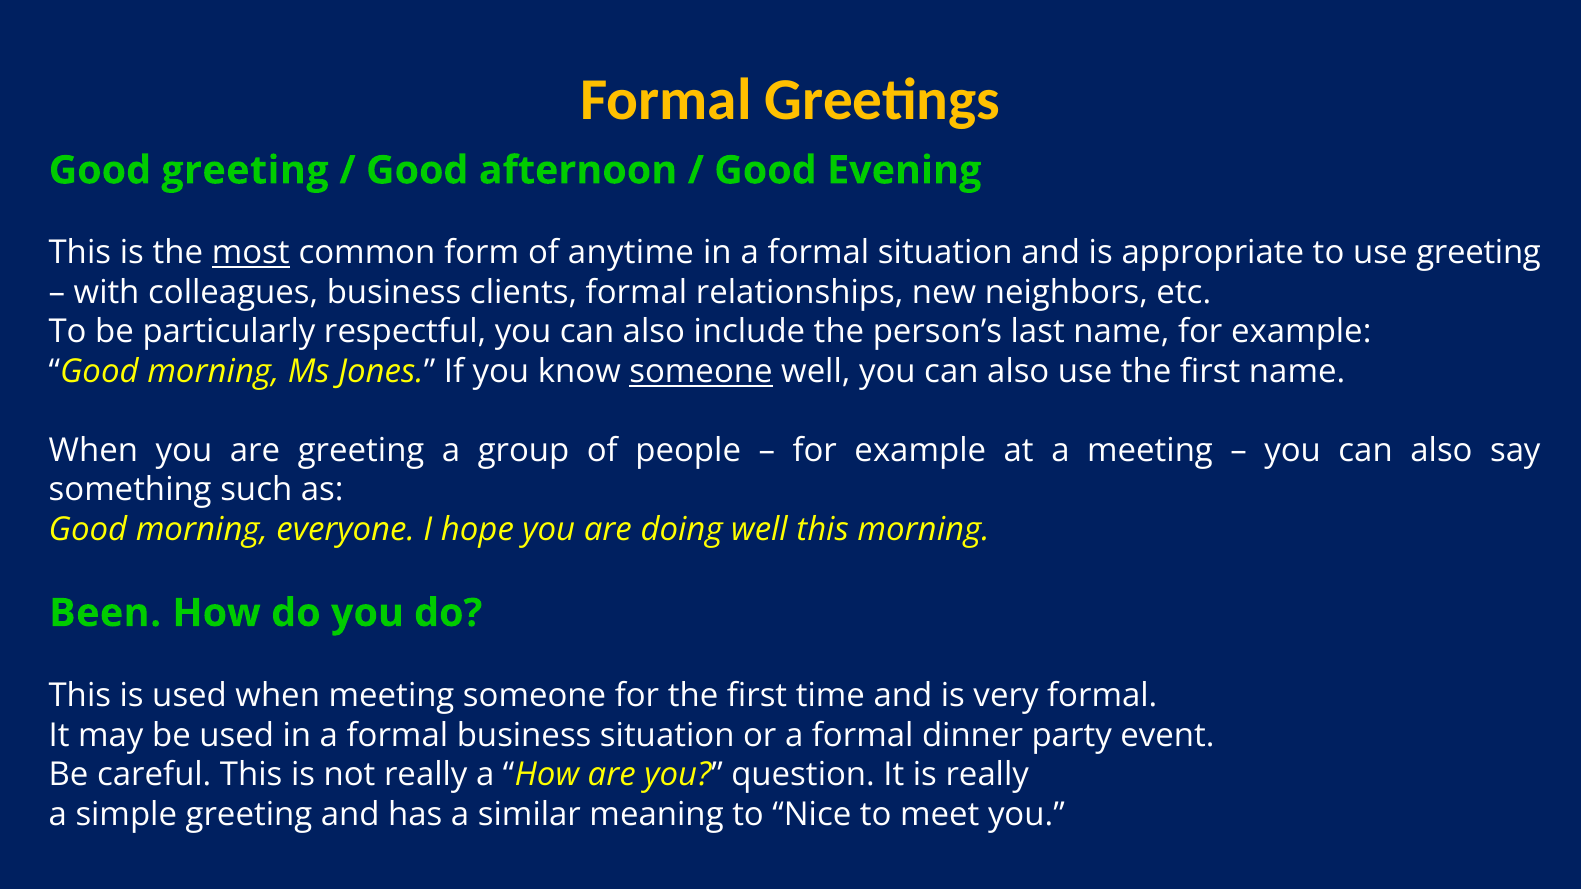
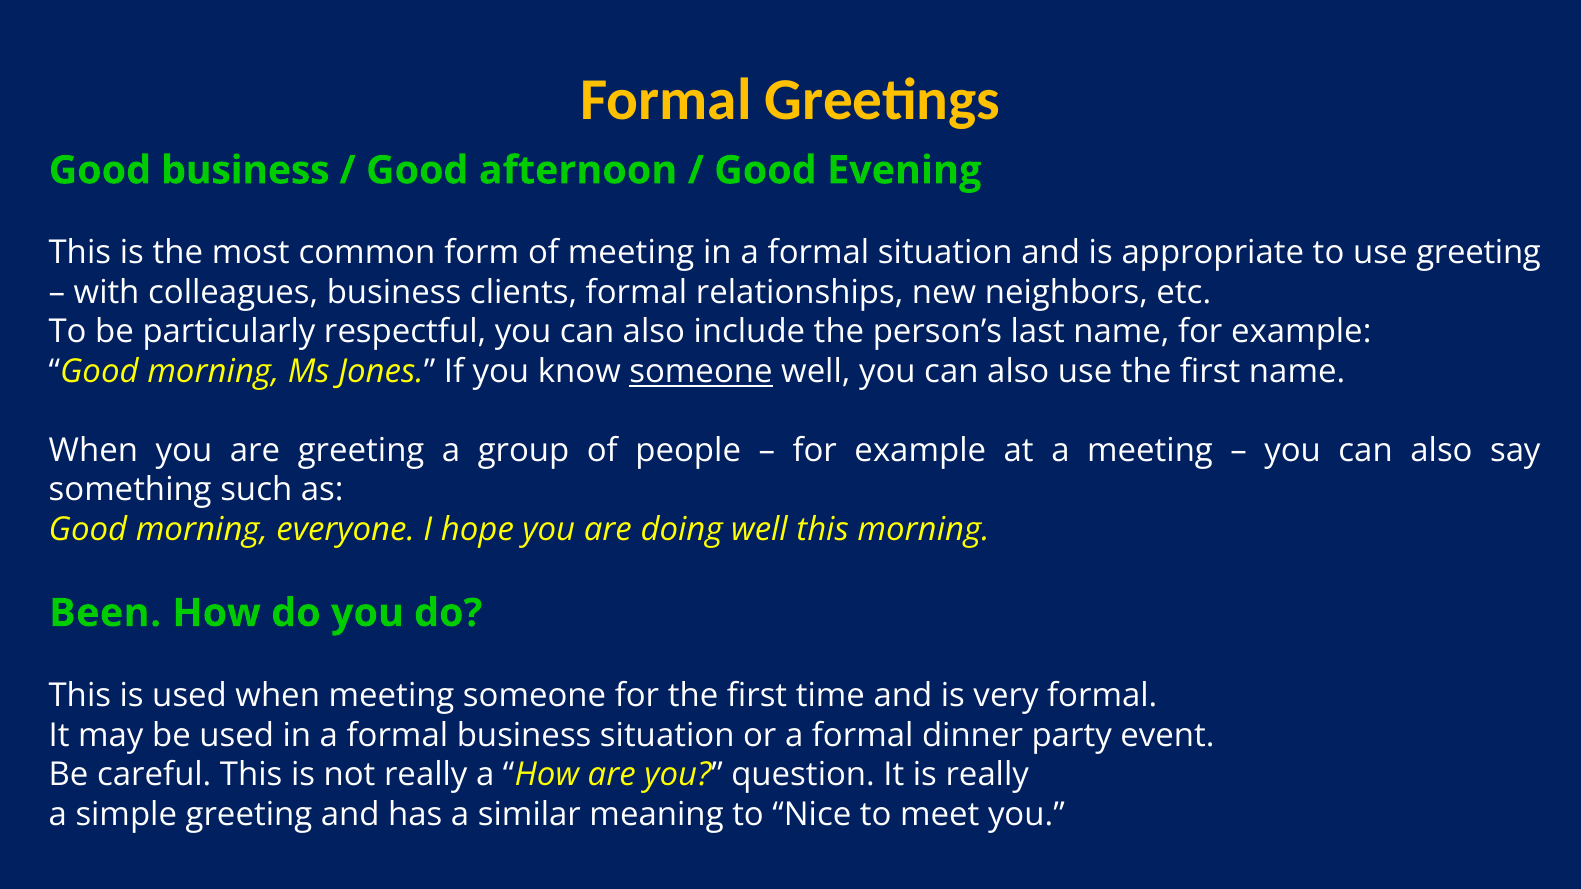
Good greeting: greeting -> business
most underline: present -> none
of anytime: anytime -> meeting
